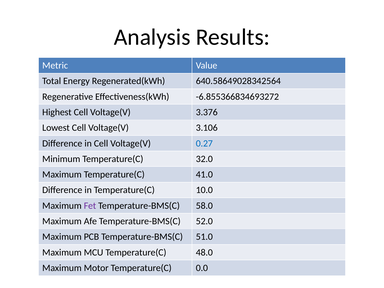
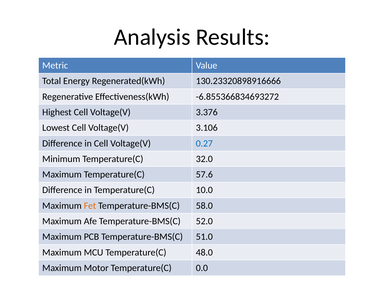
640.58649028342564: 640.58649028342564 -> 130.23320898916666
41.0: 41.0 -> 57.6
Fet colour: purple -> orange
